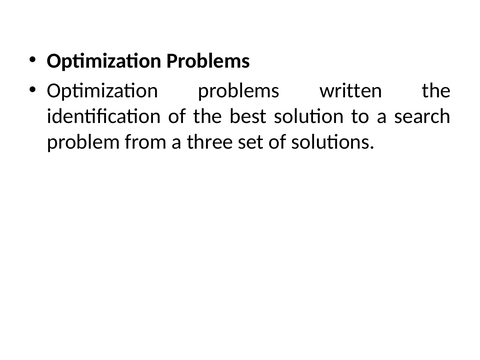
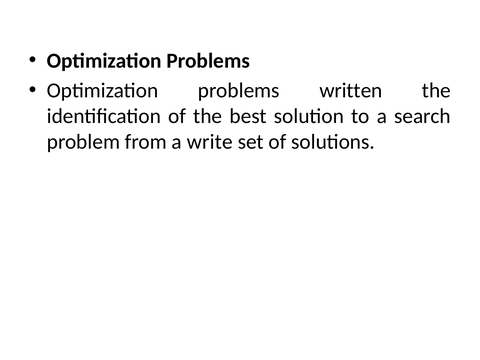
three: three -> write
